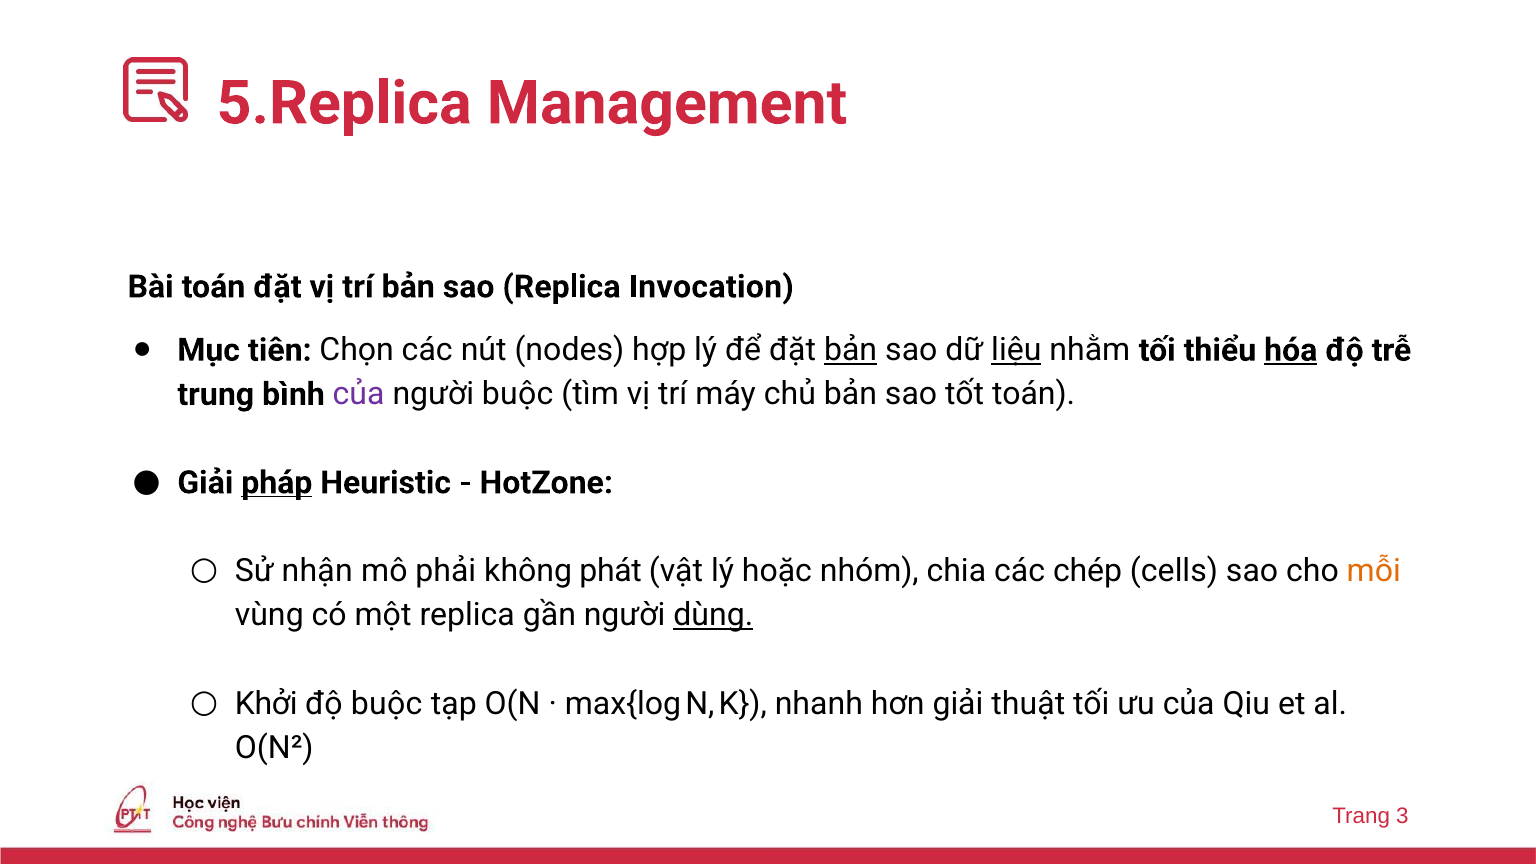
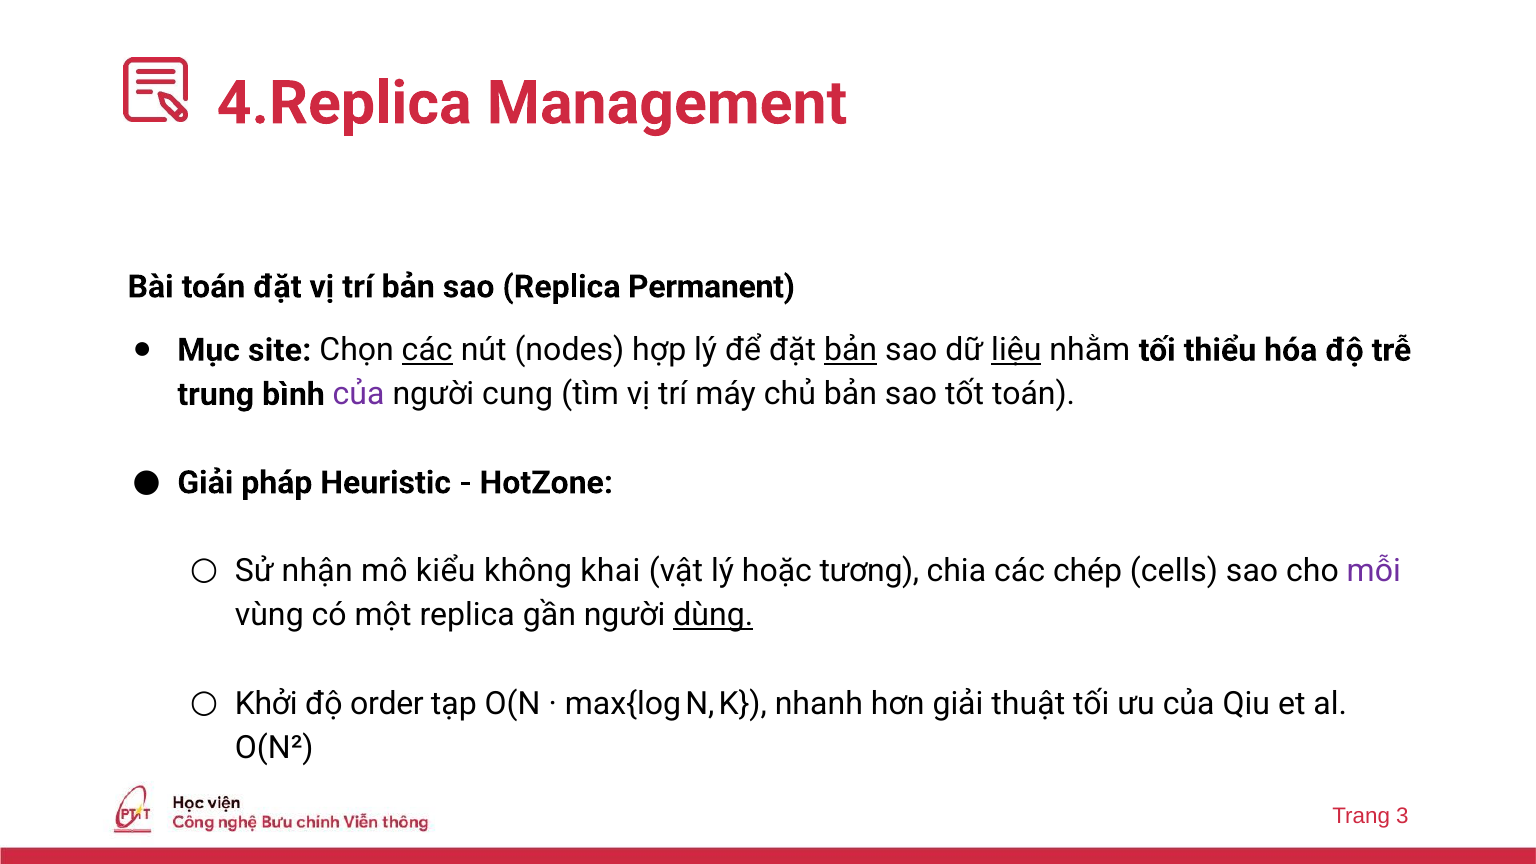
5.Replica: 5.Replica -> 4.Replica
Invocation: Invocation -> Permanent
tiên: tiên -> site
các at (427, 350) underline: none -> present
hóa underline: present -> none
người buộc: buộc -> cung
pháp underline: present -> none
phải: phải -> kiểu
phát: phát -> khai
nhóm: nhóm -> tương
mỗi colour: orange -> purple
độ buộc: buộc -> order
